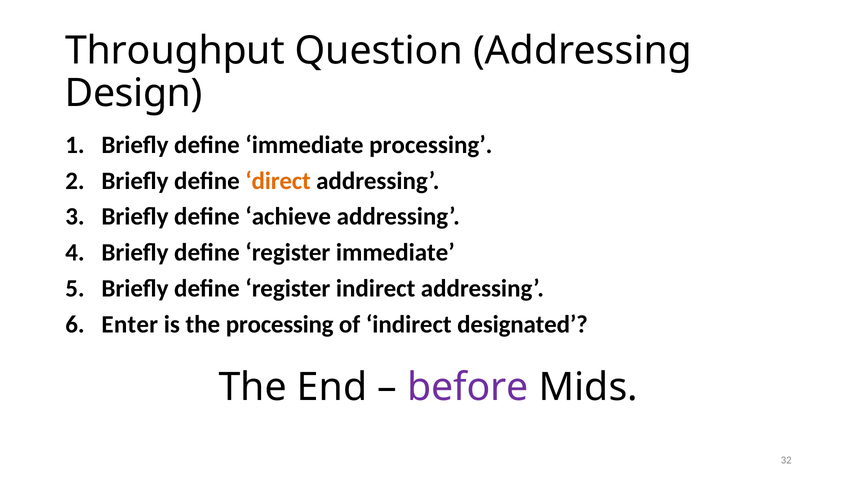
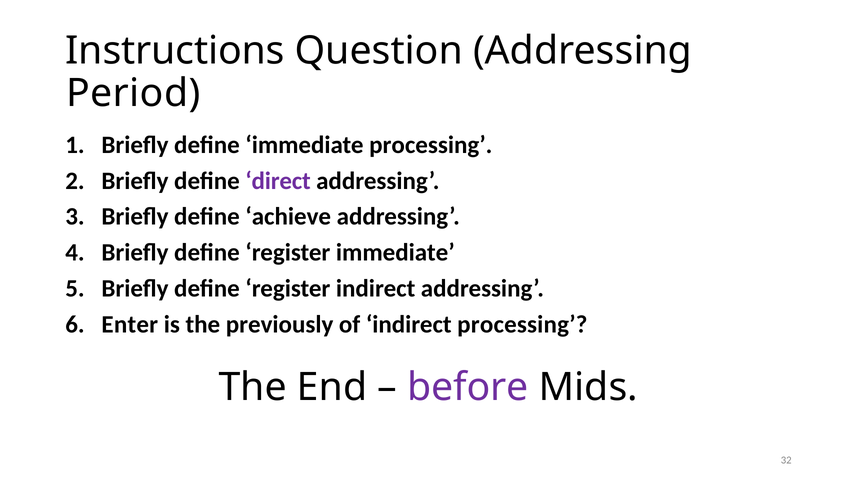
Throughput: Throughput -> Instructions
Design: Design -> Period
direct colour: orange -> purple
the processing: processing -> previously
indirect designated: designated -> processing
